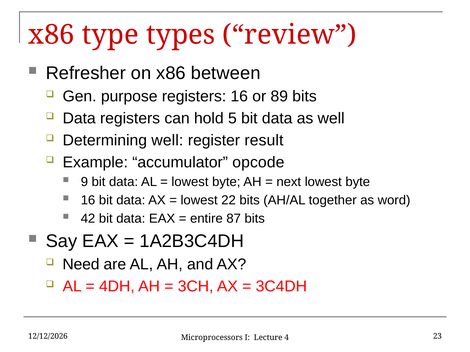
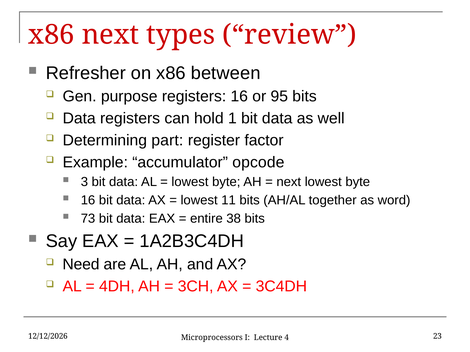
x86 type: type -> next
89: 89 -> 95
5: 5 -> 1
Determining well: well -> part
result: result -> factor
9: 9 -> 3
22: 22 -> 11
42: 42 -> 73
87: 87 -> 38
